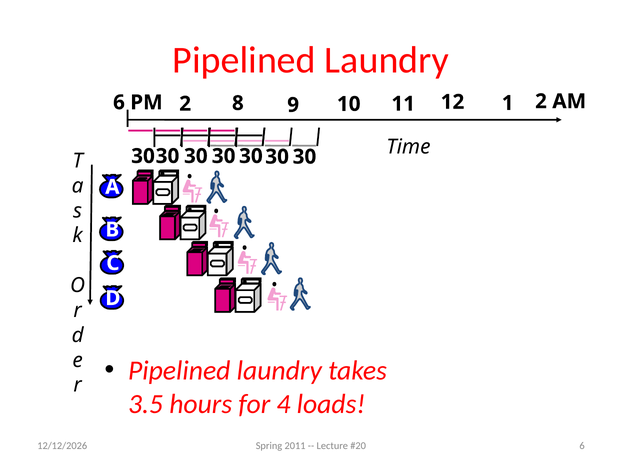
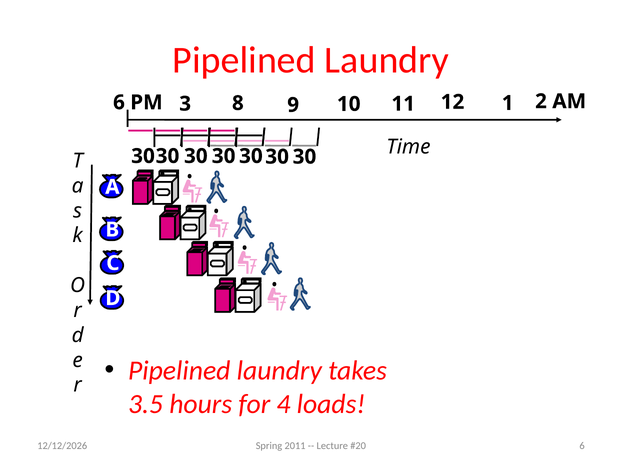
PM 2: 2 -> 3
